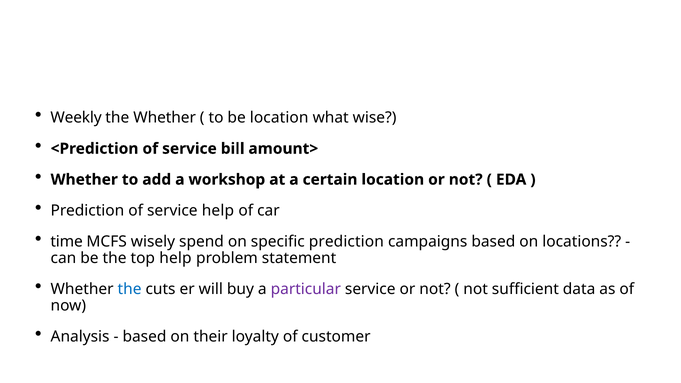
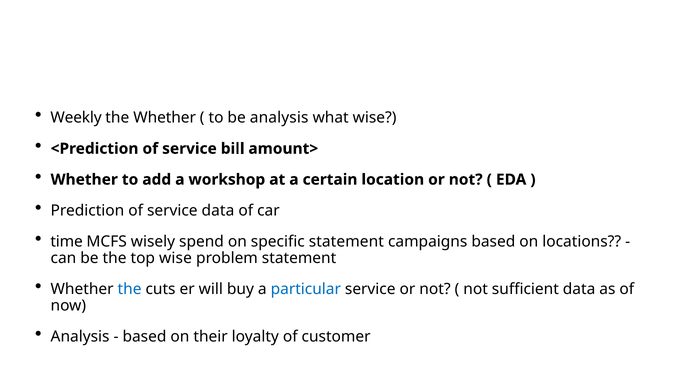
be location: location -> analysis
service help: help -> data
specific prediction: prediction -> statement
top help: help -> wise
particular colour: purple -> blue
